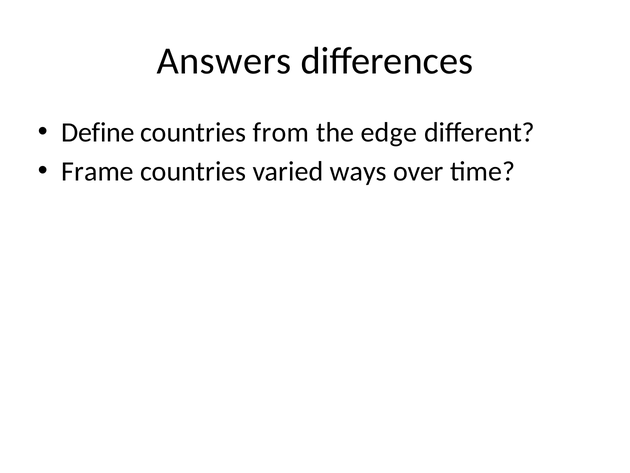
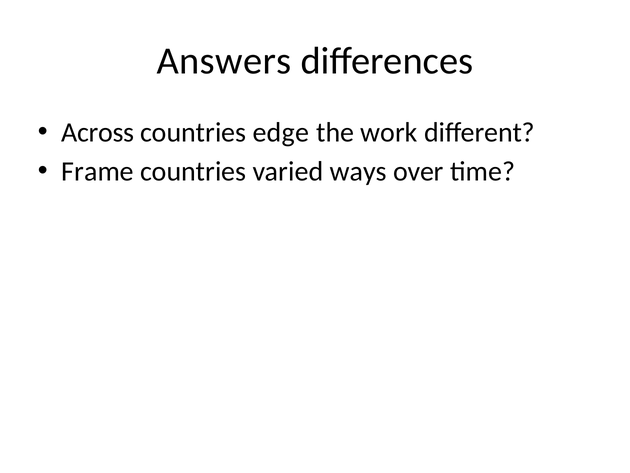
Define: Define -> Across
from: from -> edge
edge: edge -> work
